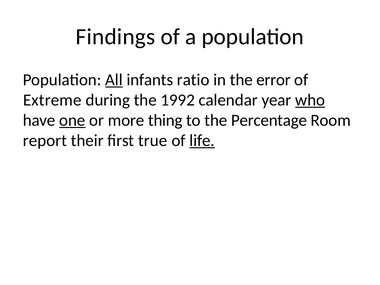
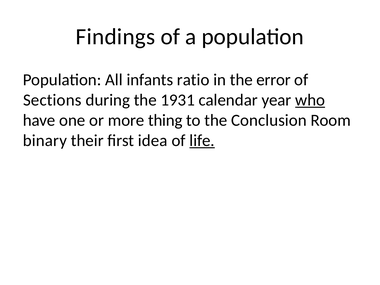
All underline: present -> none
Extreme: Extreme -> Sections
1992: 1992 -> 1931
one underline: present -> none
Percentage: Percentage -> Conclusion
report: report -> binary
true: true -> idea
